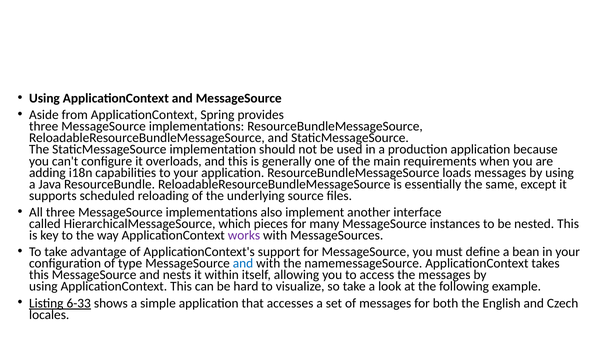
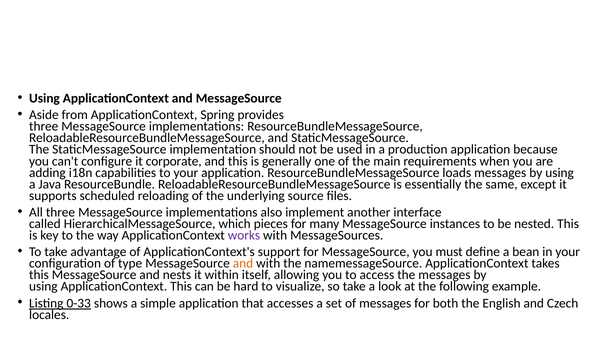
overloads: overloads -> corporate
and at (243, 264) colour: blue -> orange
6-33: 6-33 -> 0-33
